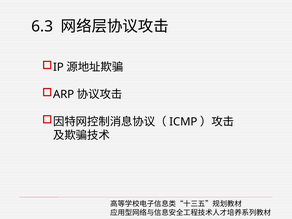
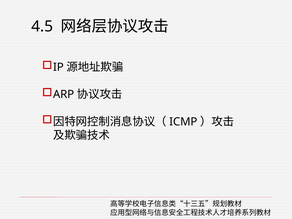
6.3: 6.3 -> 4.5
